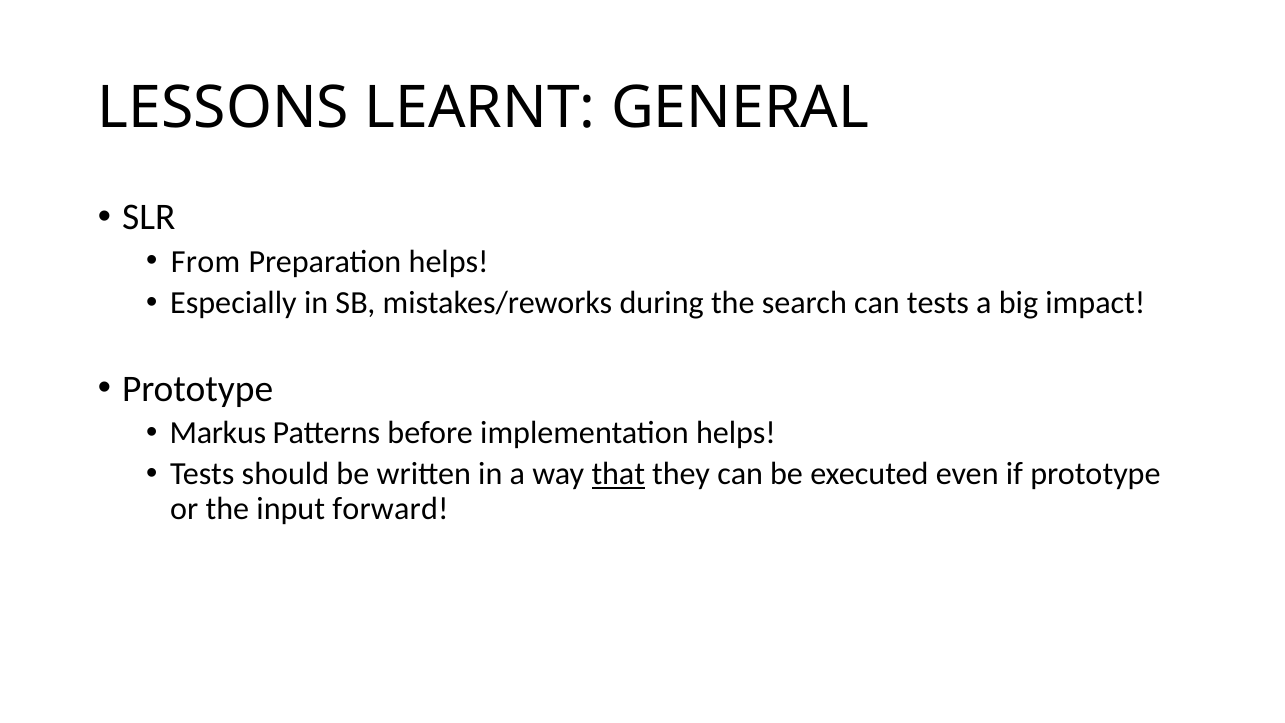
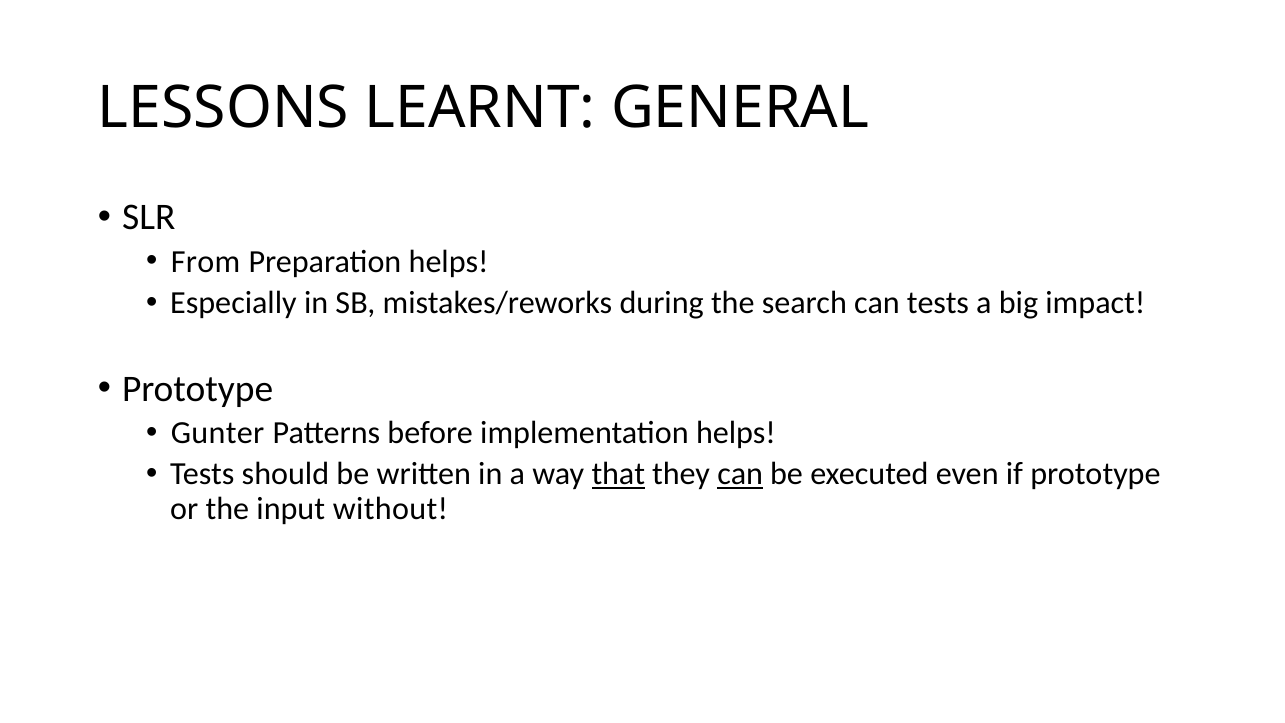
Markus: Markus -> Gunter
can at (740, 474) underline: none -> present
forward: forward -> without
